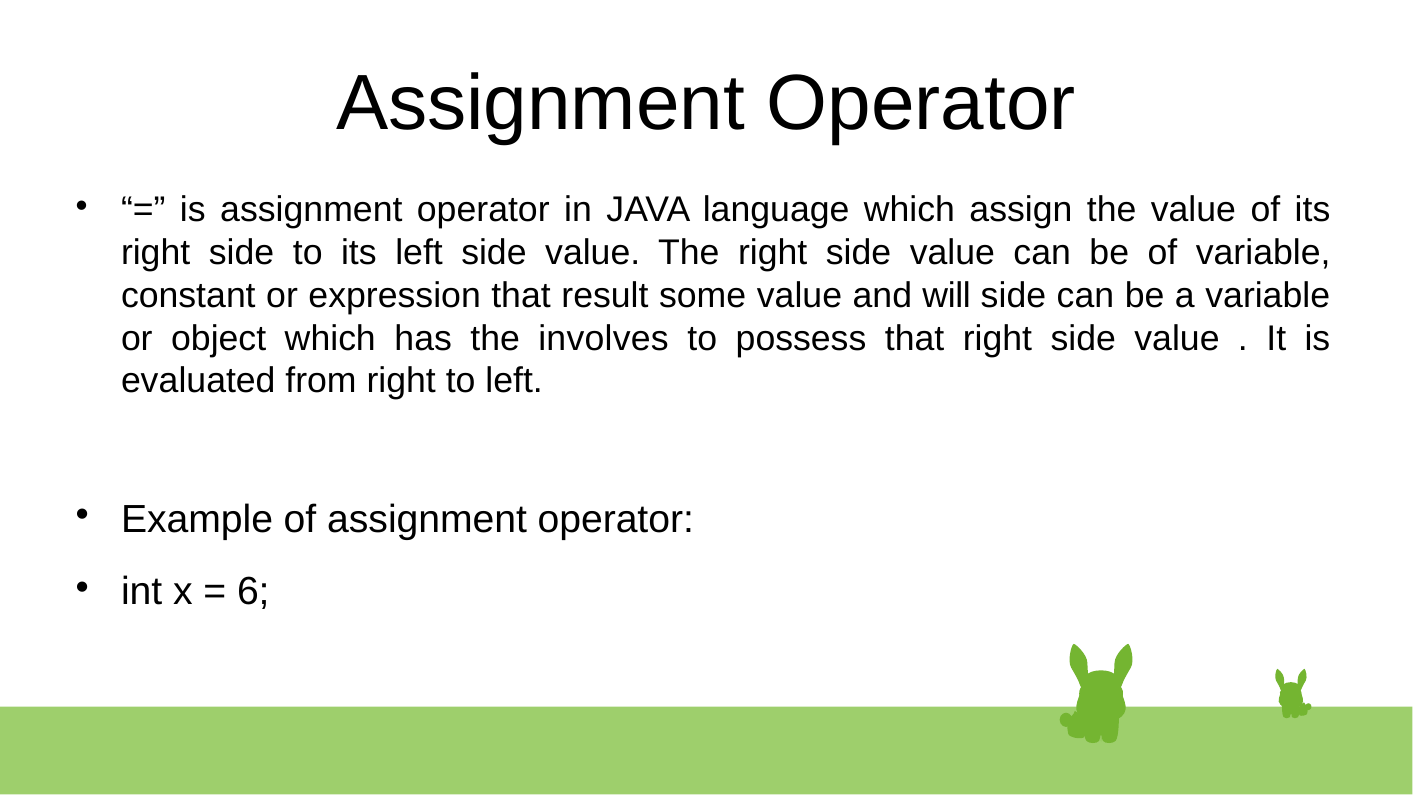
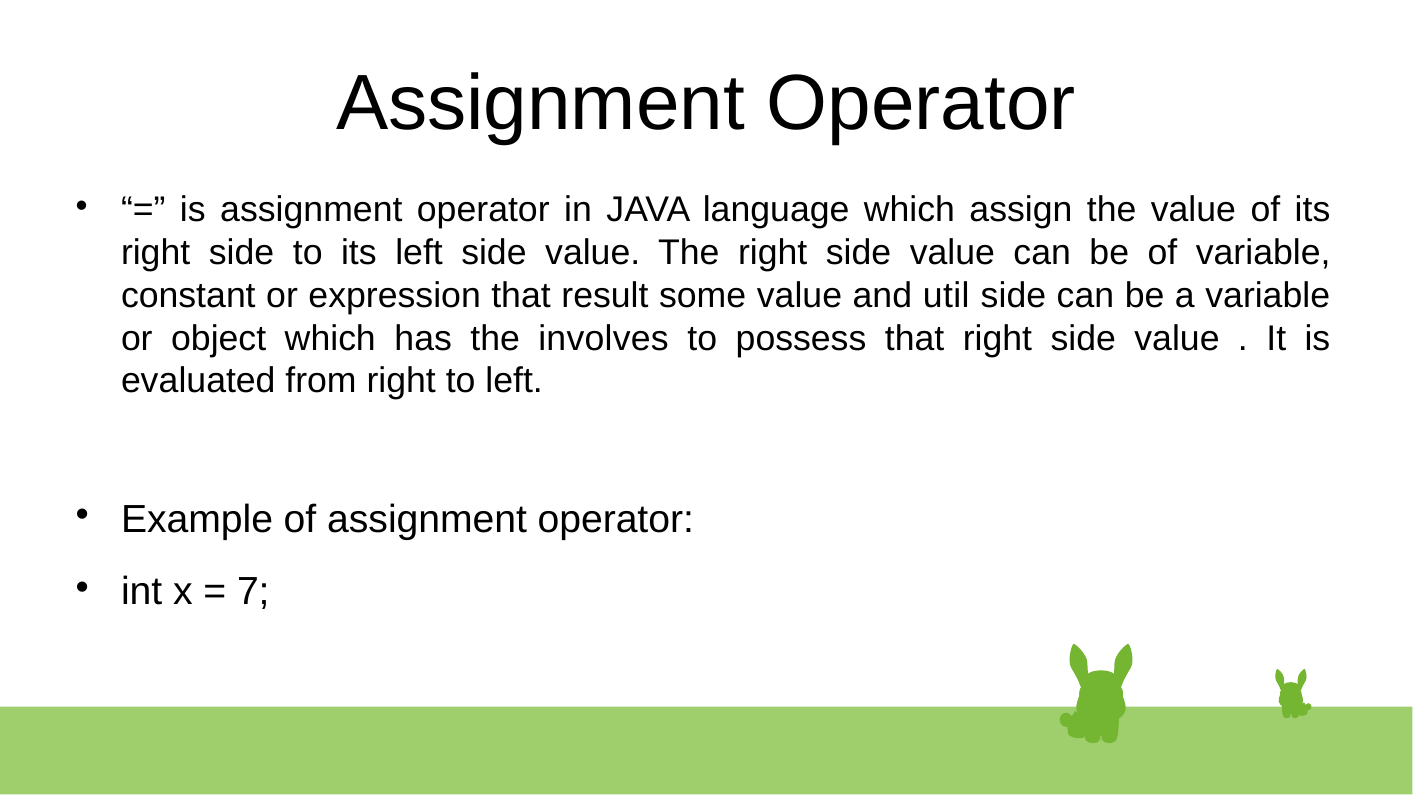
will: will -> util
6: 6 -> 7
